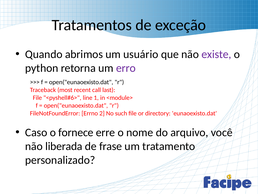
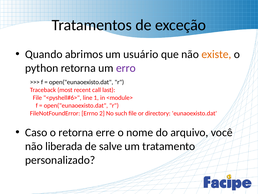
existe colour: purple -> orange
o fornece: fornece -> retorna
frase: frase -> salve
